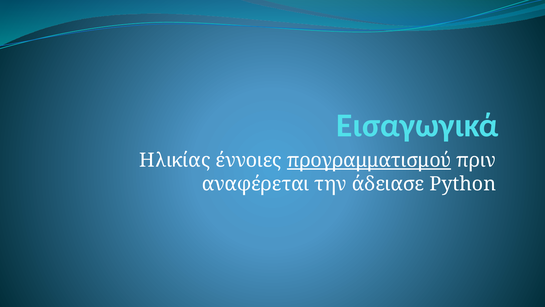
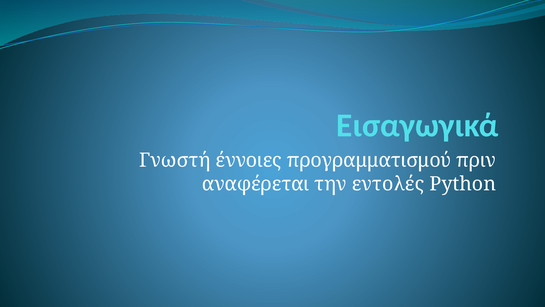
Ηλικίας: Ηλικίας -> Γνωστή
προγραμματισμού underline: present -> none
άδειασε: άδειασε -> εντολές
